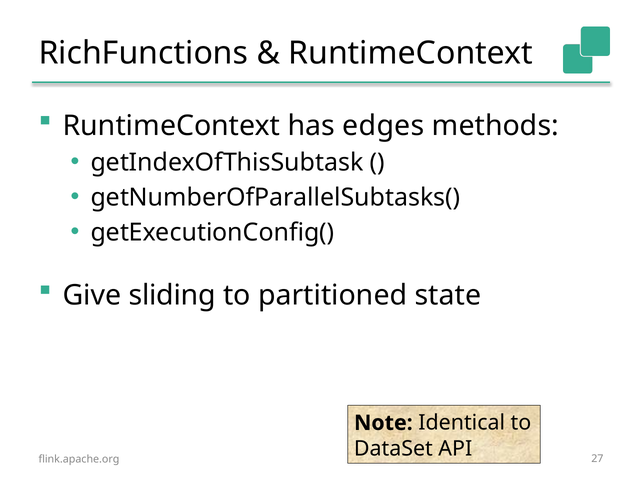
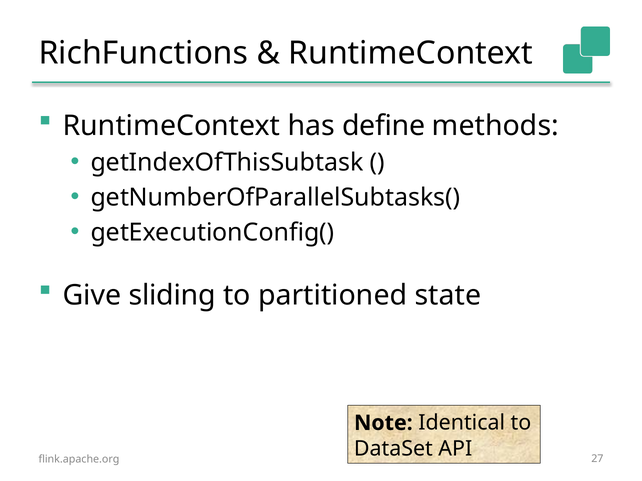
edges: edges -> define
